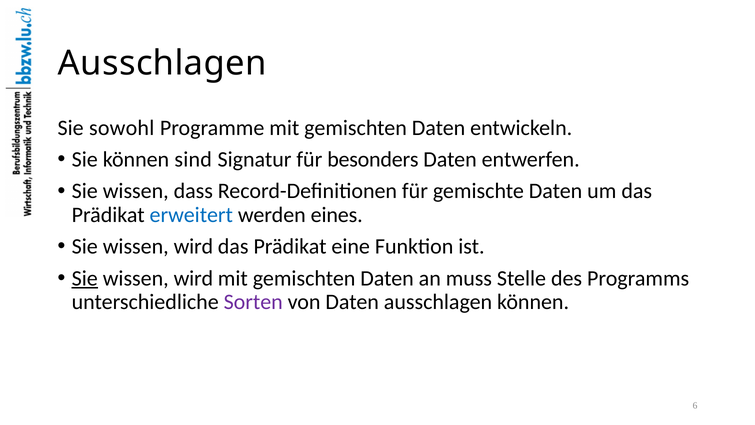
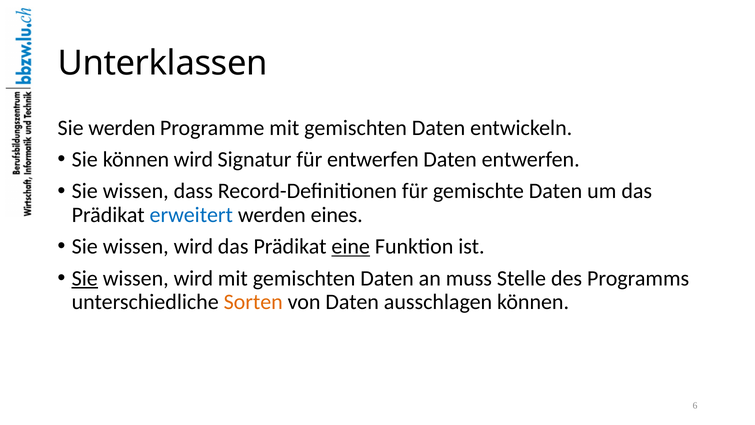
Ausschlagen at (162, 63): Ausschlagen -> Unterklassen
Sie sowohl: sowohl -> werden
können sind: sind -> wird
für besonders: besonders -> entwerfen
eine underline: none -> present
Sorten colour: purple -> orange
